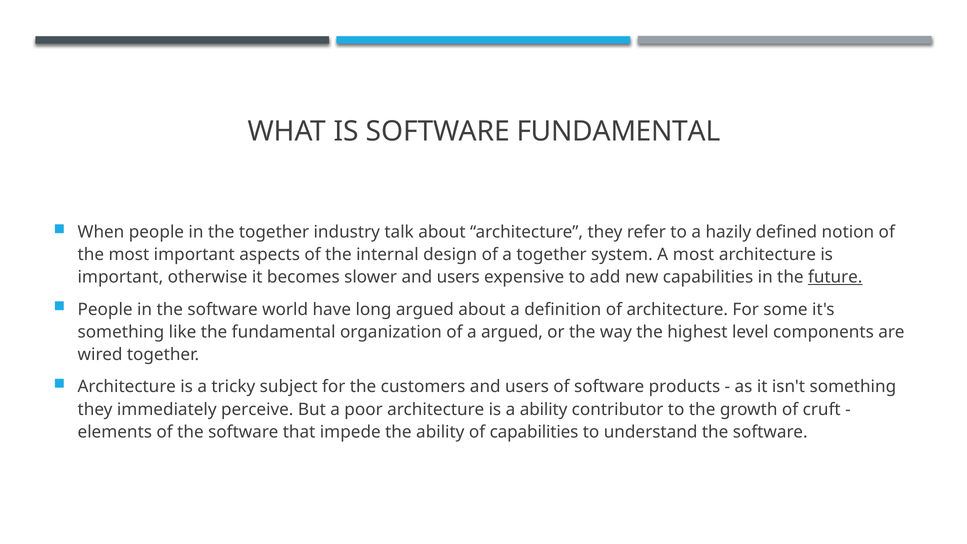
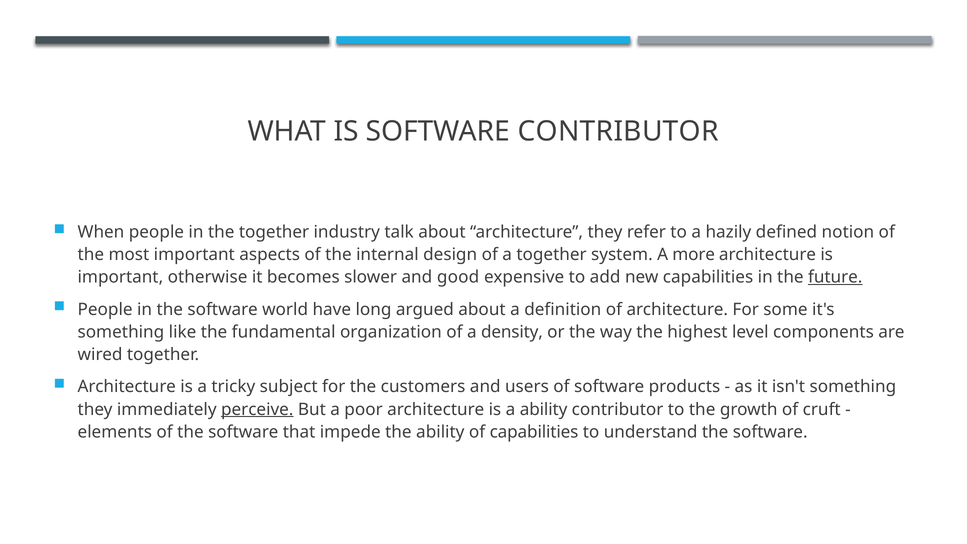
SOFTWARE FUNDAMENTAL: FUNDAMENTAL -> CONTRIBUTOR
A most: most -> more
slower and users: users -> good
a argued: argued -> density
perceive underline: none -> present
